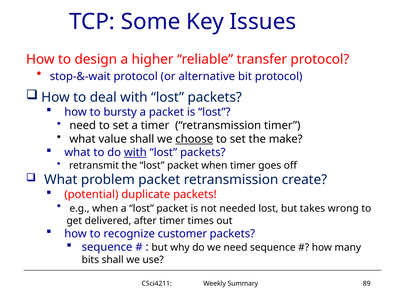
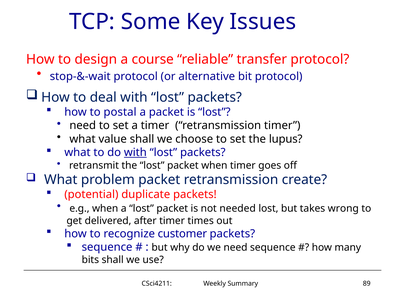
higher: higher -> course
bursty: bursty -> postal
choose underline: present -> none
make: make -> lupus
